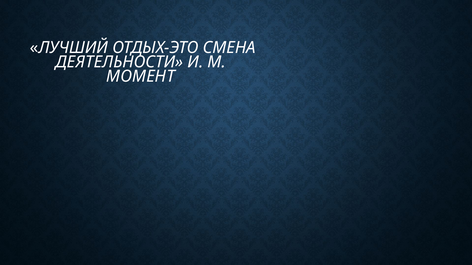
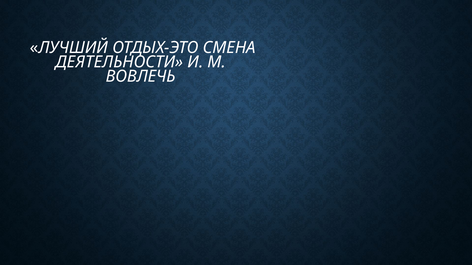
МОМЕНТ: МОМЕНТ -> ВОВЛЕЧЬ
